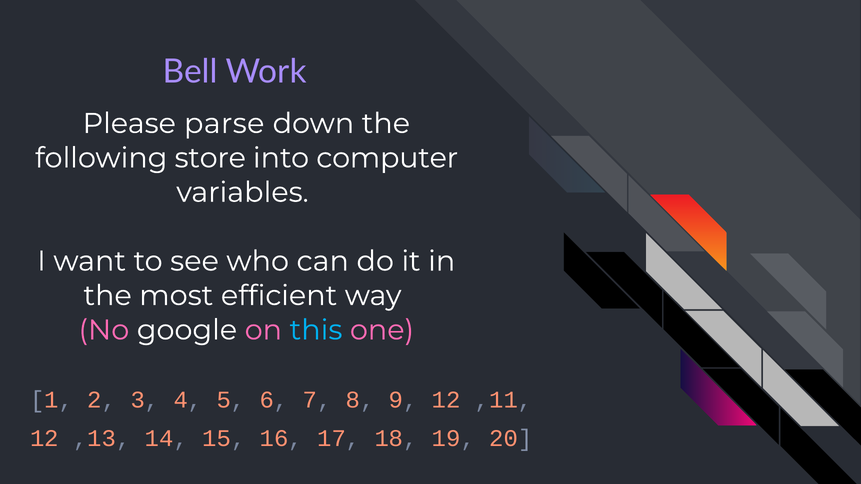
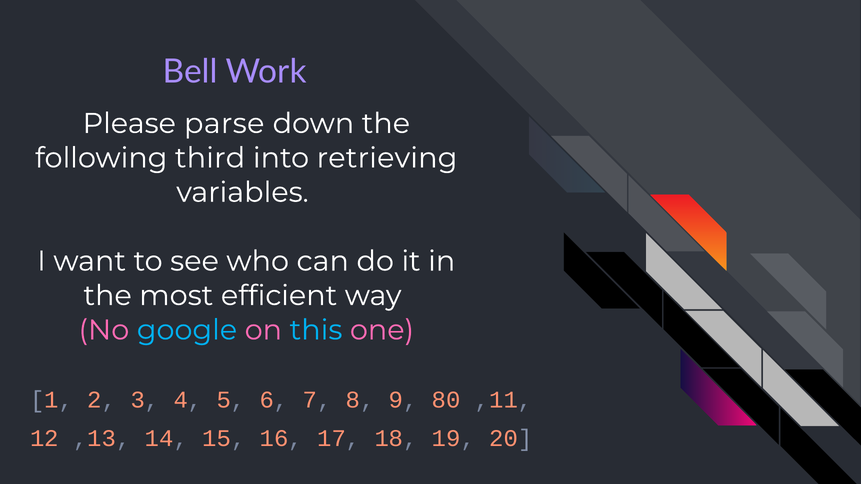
store: store -> third
computer: computer -> retrieving
google colour: white -> light blue
9 12: 12 -> 80
